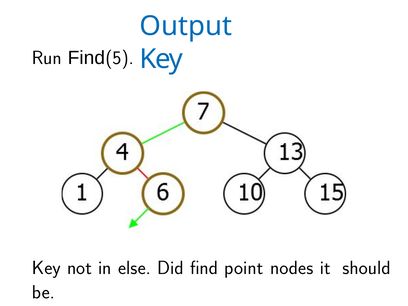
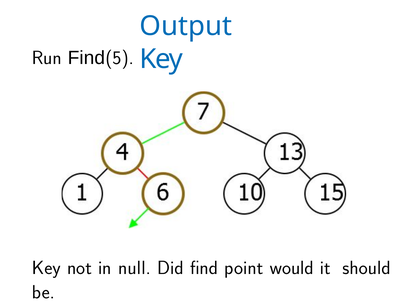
else: else -> null
nodes: nodes -> would
